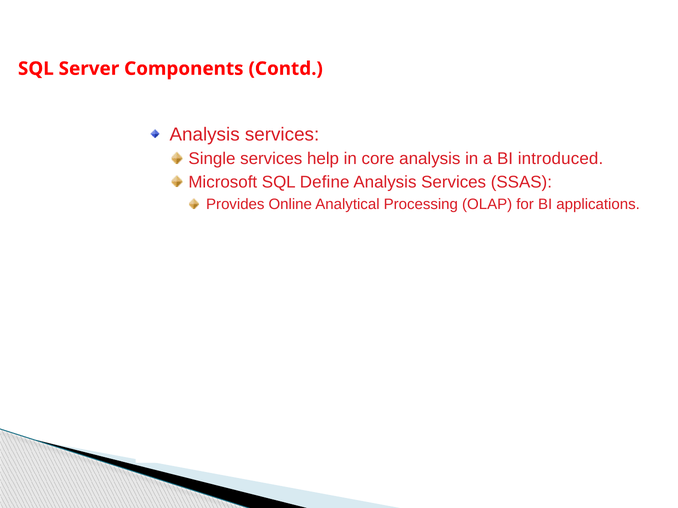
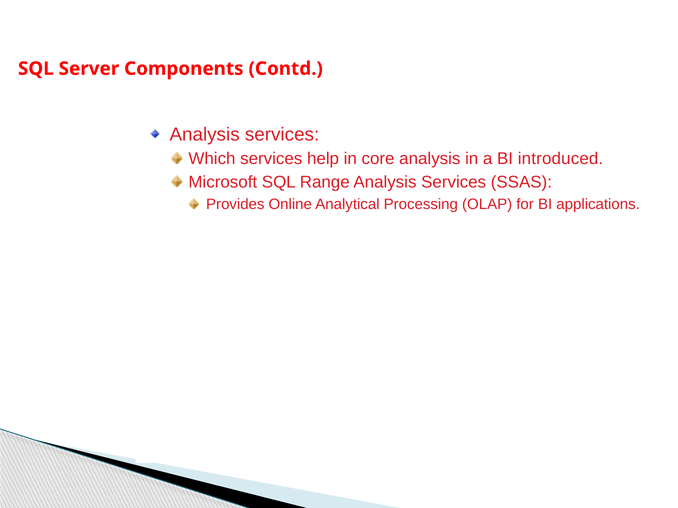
Single: Single -> Which
Define: Define -> Range
